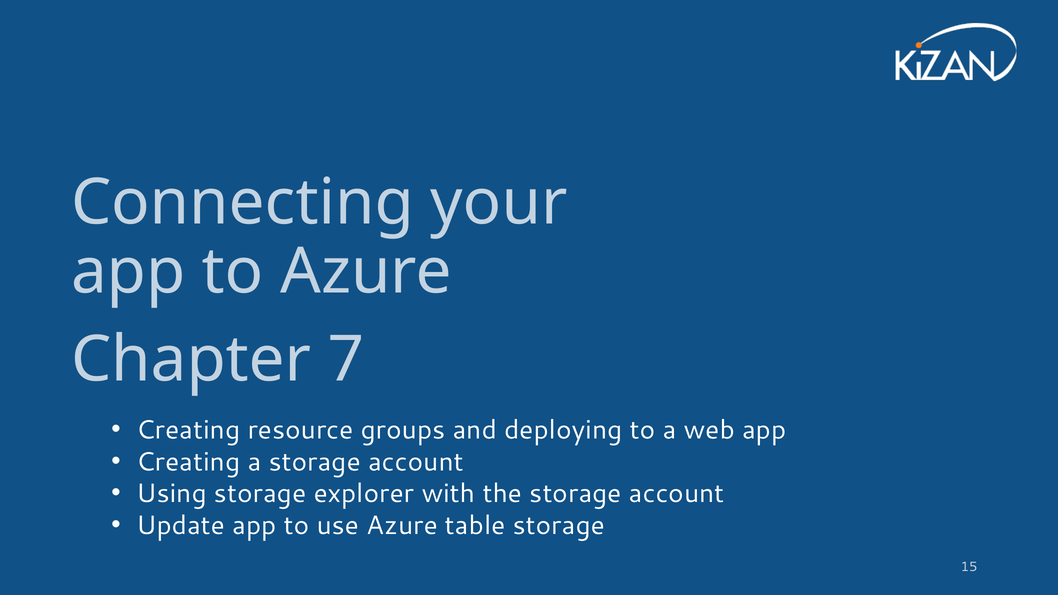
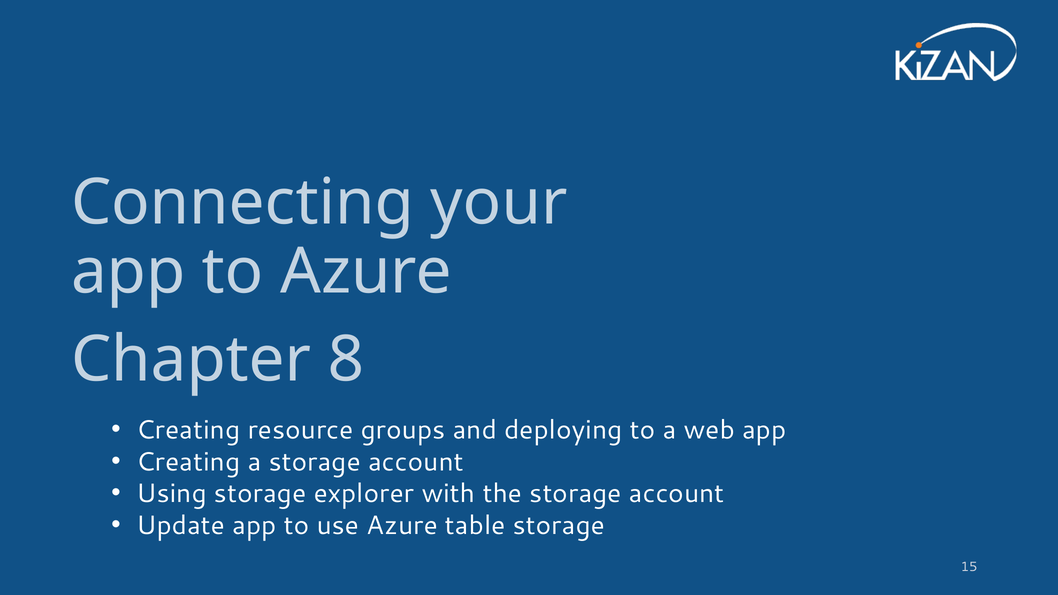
7: 7 -> 8
